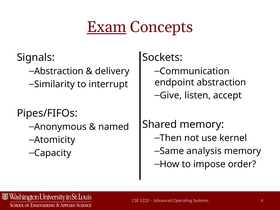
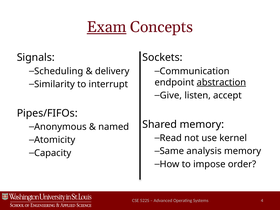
Abstraction at (59, 71): Abstraction -> Scheduling
abstraction at (221, 82) underline: none -> present
Then: Then -> Read
